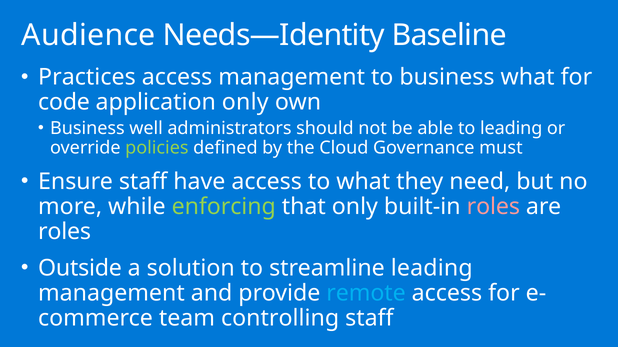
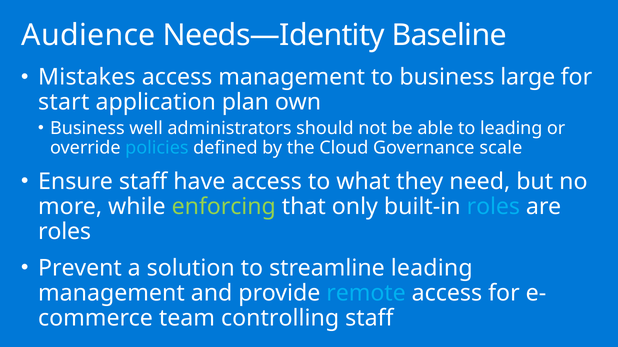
Practices: Practices -> Mistakes
business what: what -> large
code: code -> start
application only: only -> plan
policies colour: light green -> light blue
must: must -> scale
roles at (493, 207) colour: pink -> light blue
Outside: Outside -> Prevent
